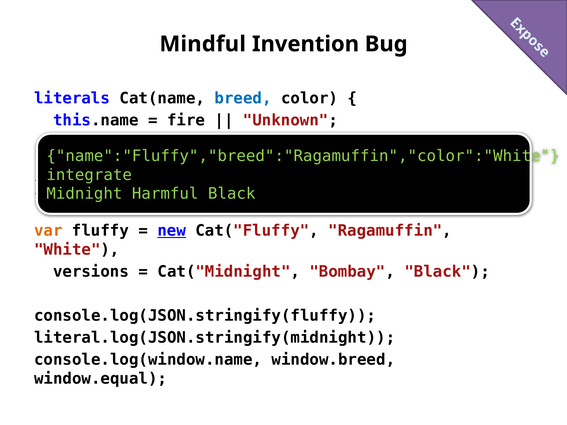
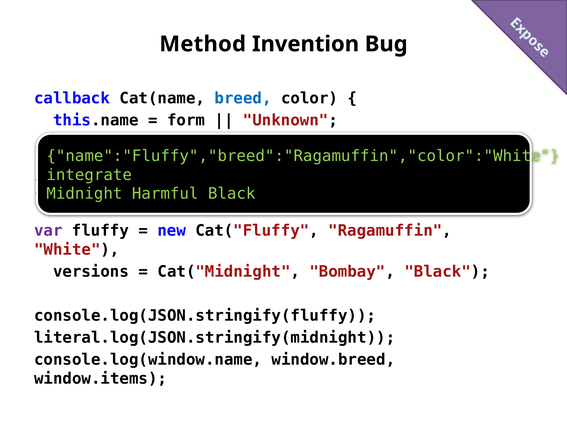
Mindful: Mindful -> Method
literals: literals -> callback
fire: fire -> form
var colour: orange -> purple
new underline: present -> none
window.equal: window.equal -> window.items
